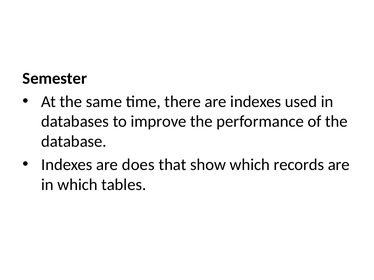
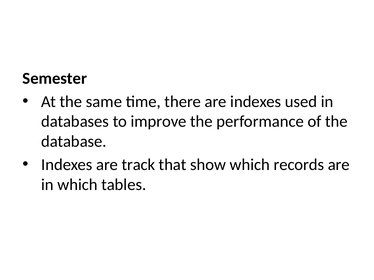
does: does -> track
